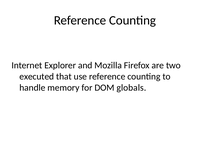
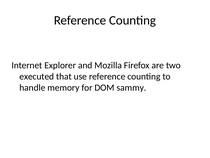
globals: globals -> sammy
